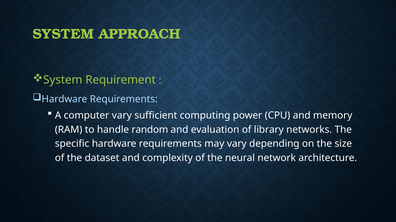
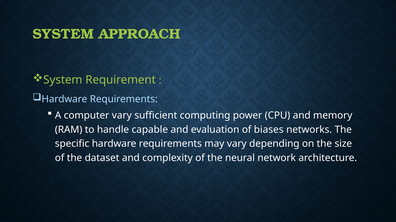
random: random -> capable
library: library -> biases
